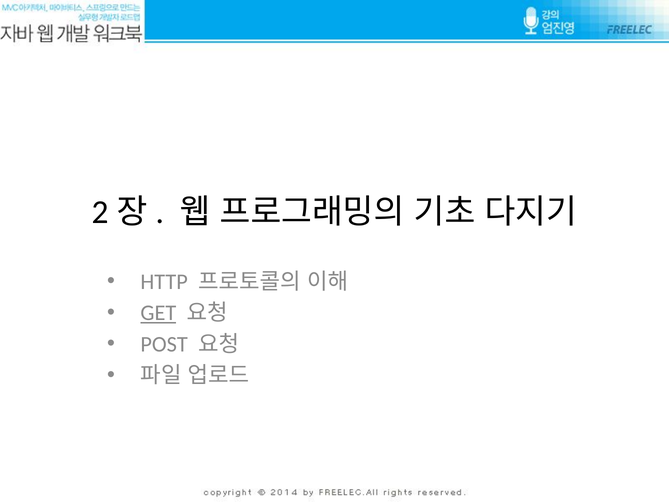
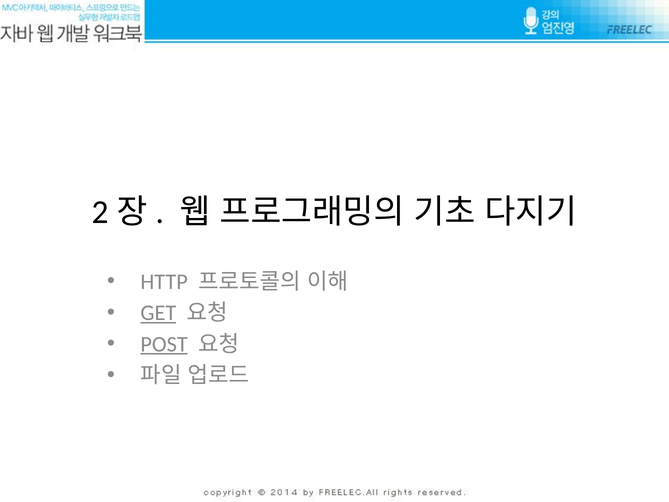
POST underline: none -> present
